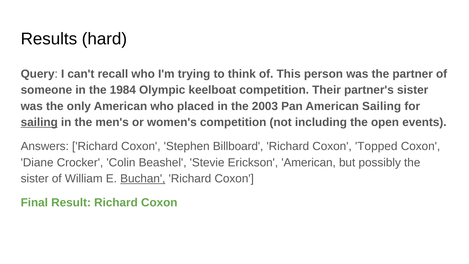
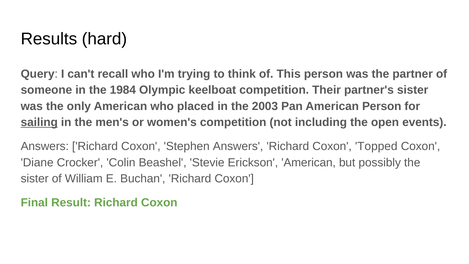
American Sailing: Sailing -> Person
Stephen Billboard: Billboard -> Answers
Buchan underline: present -> none
